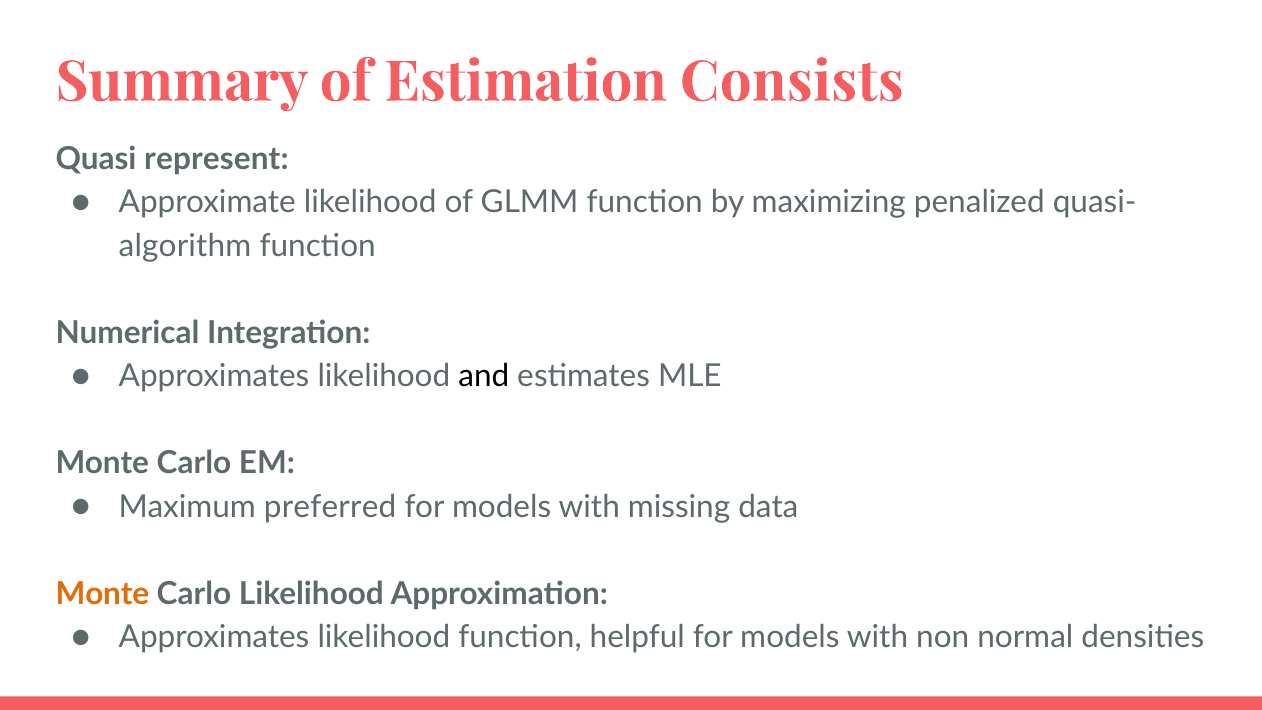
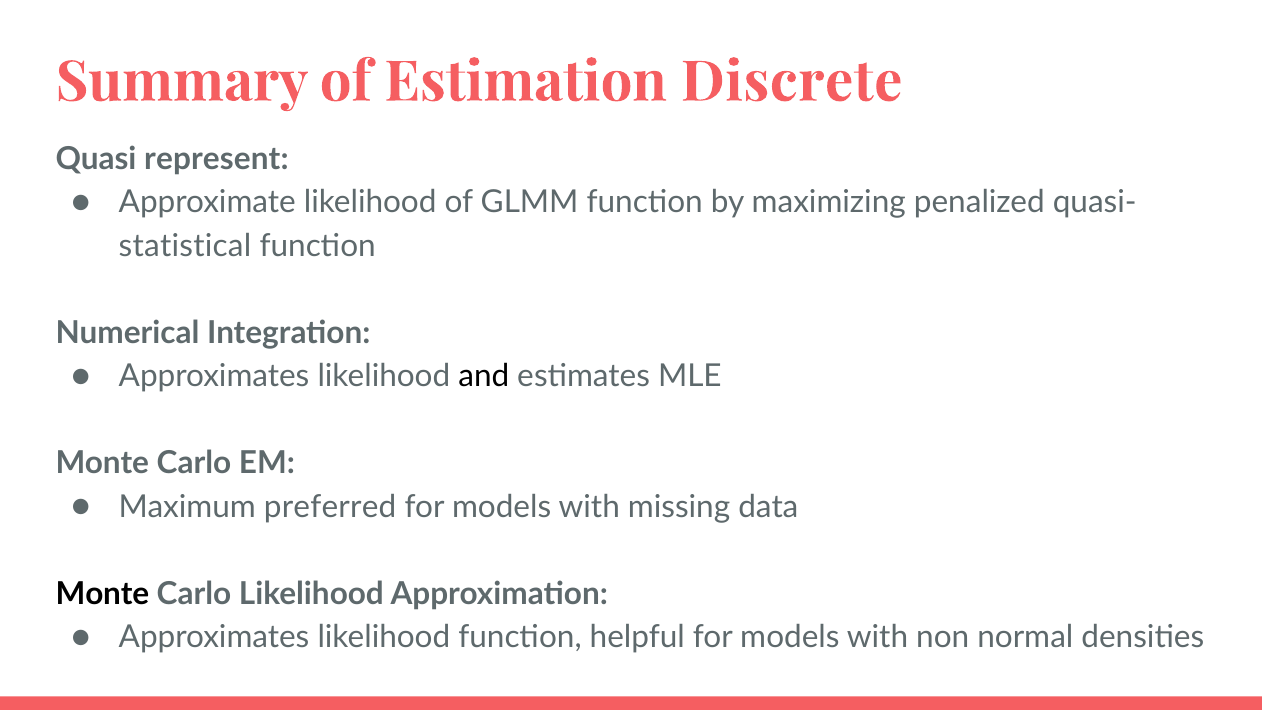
Consists: Consists -> Discrete
algorithm: algorithm -> statistical
Monte at (102, 594) colour: orange -> black
